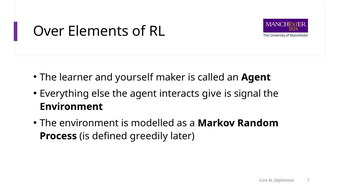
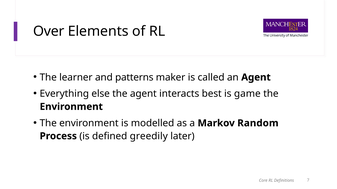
yourself: yourself -> patterns
give: give -> best
signal: signal -> game
